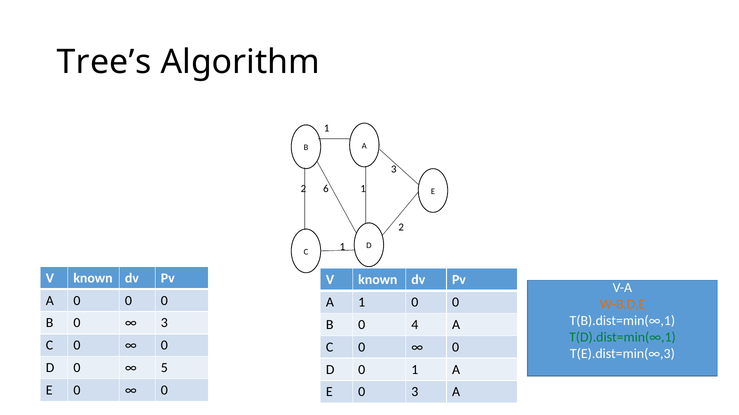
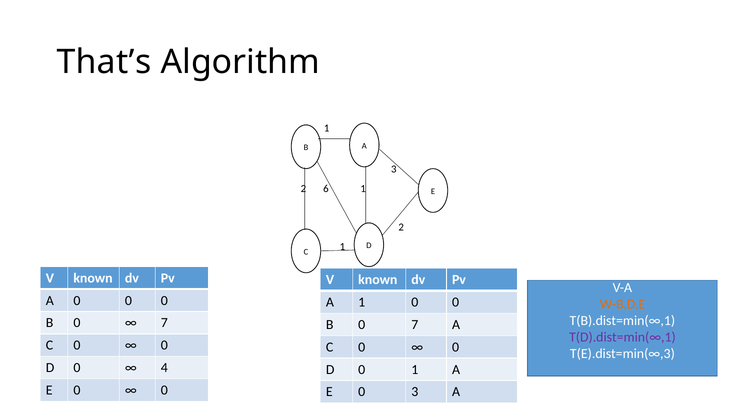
Tree’s: Tree’s -> That’s
3 at (164, 323): 3 -> 7
0 4: 4 -> 7
T(D).dist=min(∞,1 colour: green -> purple
5: 5 -> 4
